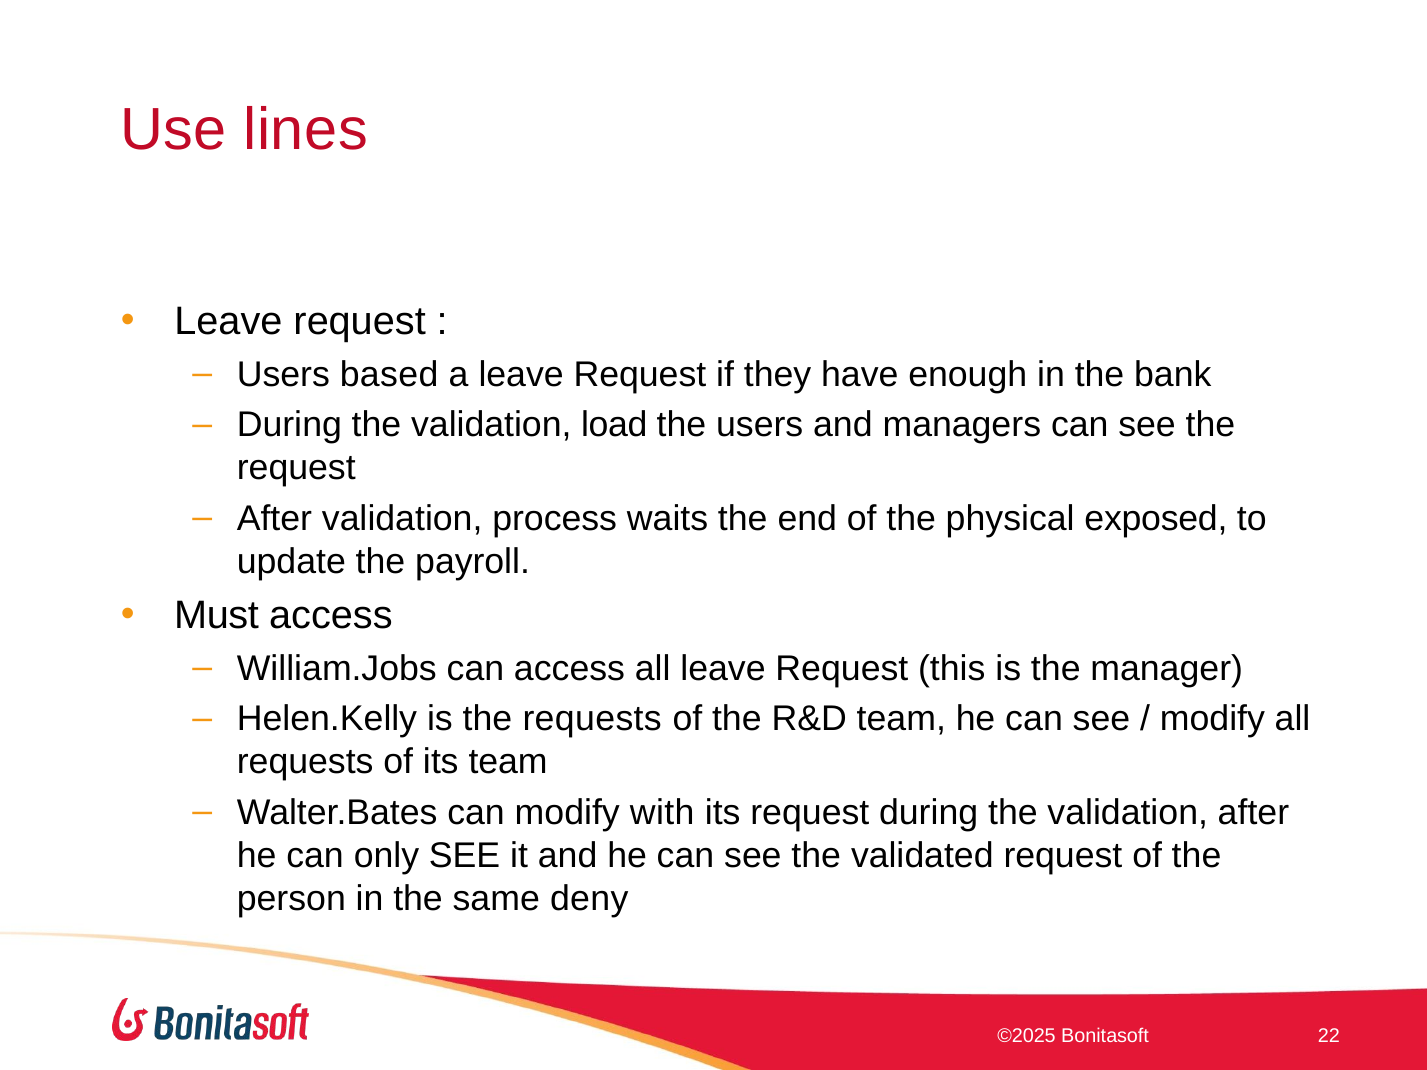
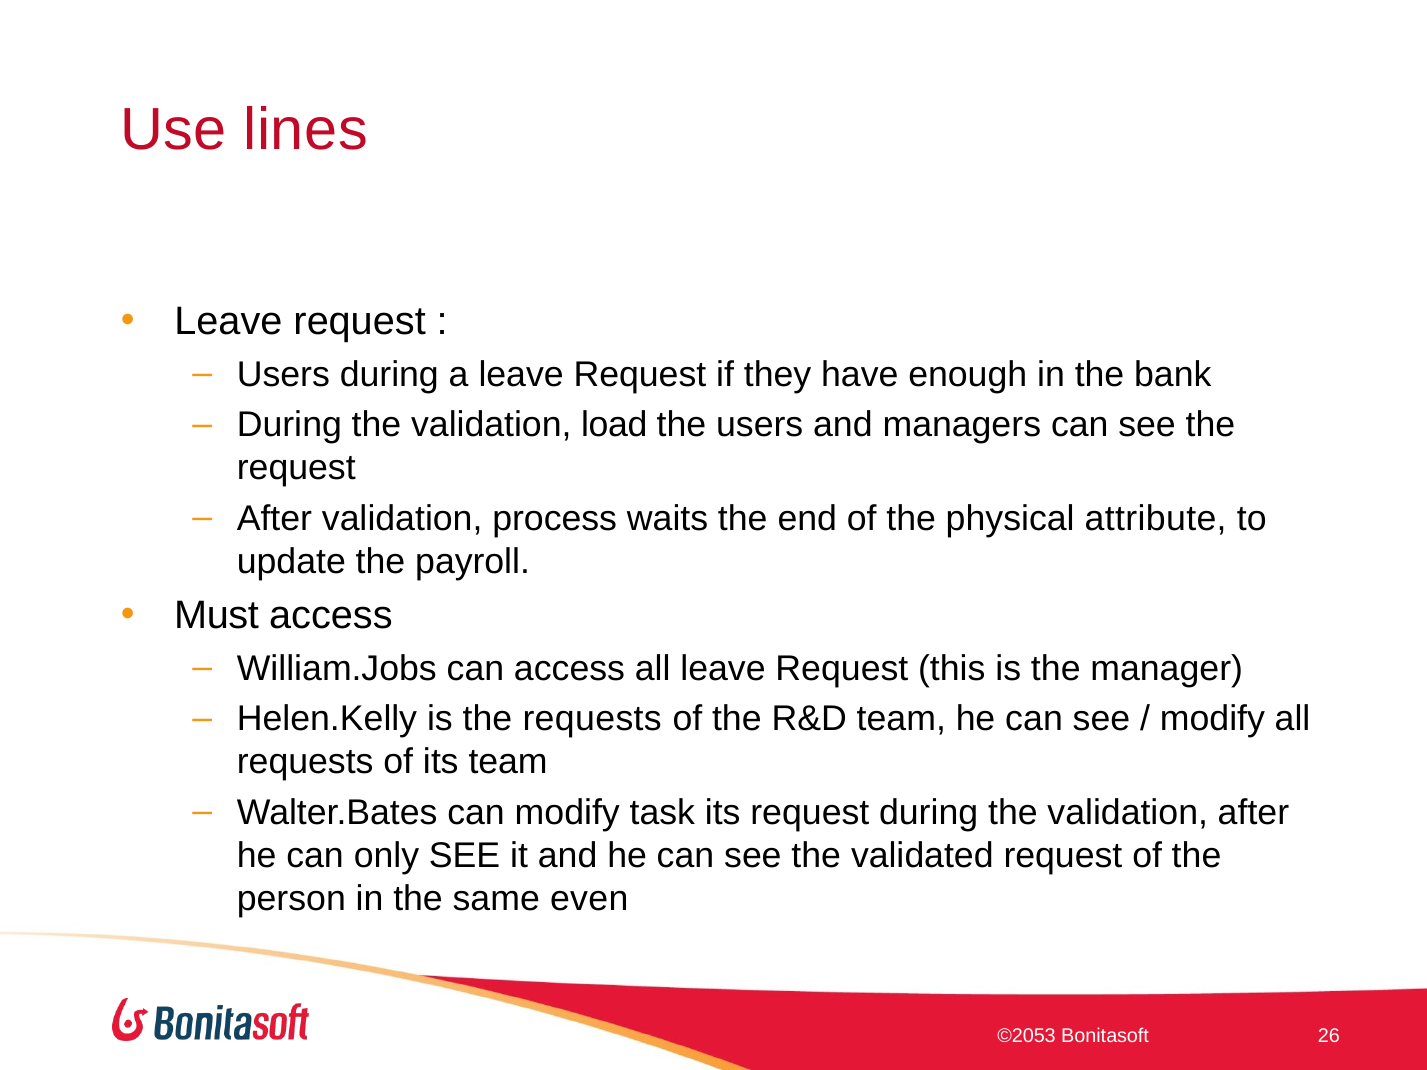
Users based: based -> during
exposed: exposed -> attribute
with: with -> task
deny: deny -> even
©2025: ©2025 -> ©2053
22: 22 -> 26
